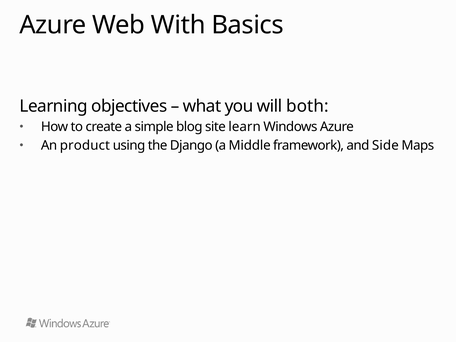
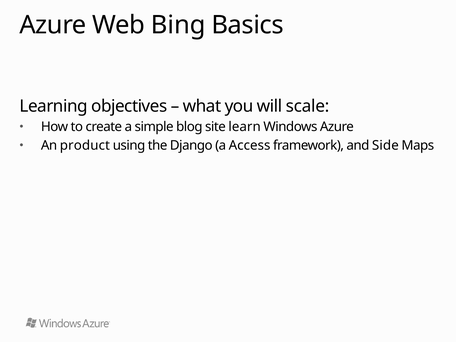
With: With -> Bing
both: both -> scale
Middle: Middle -> Access
